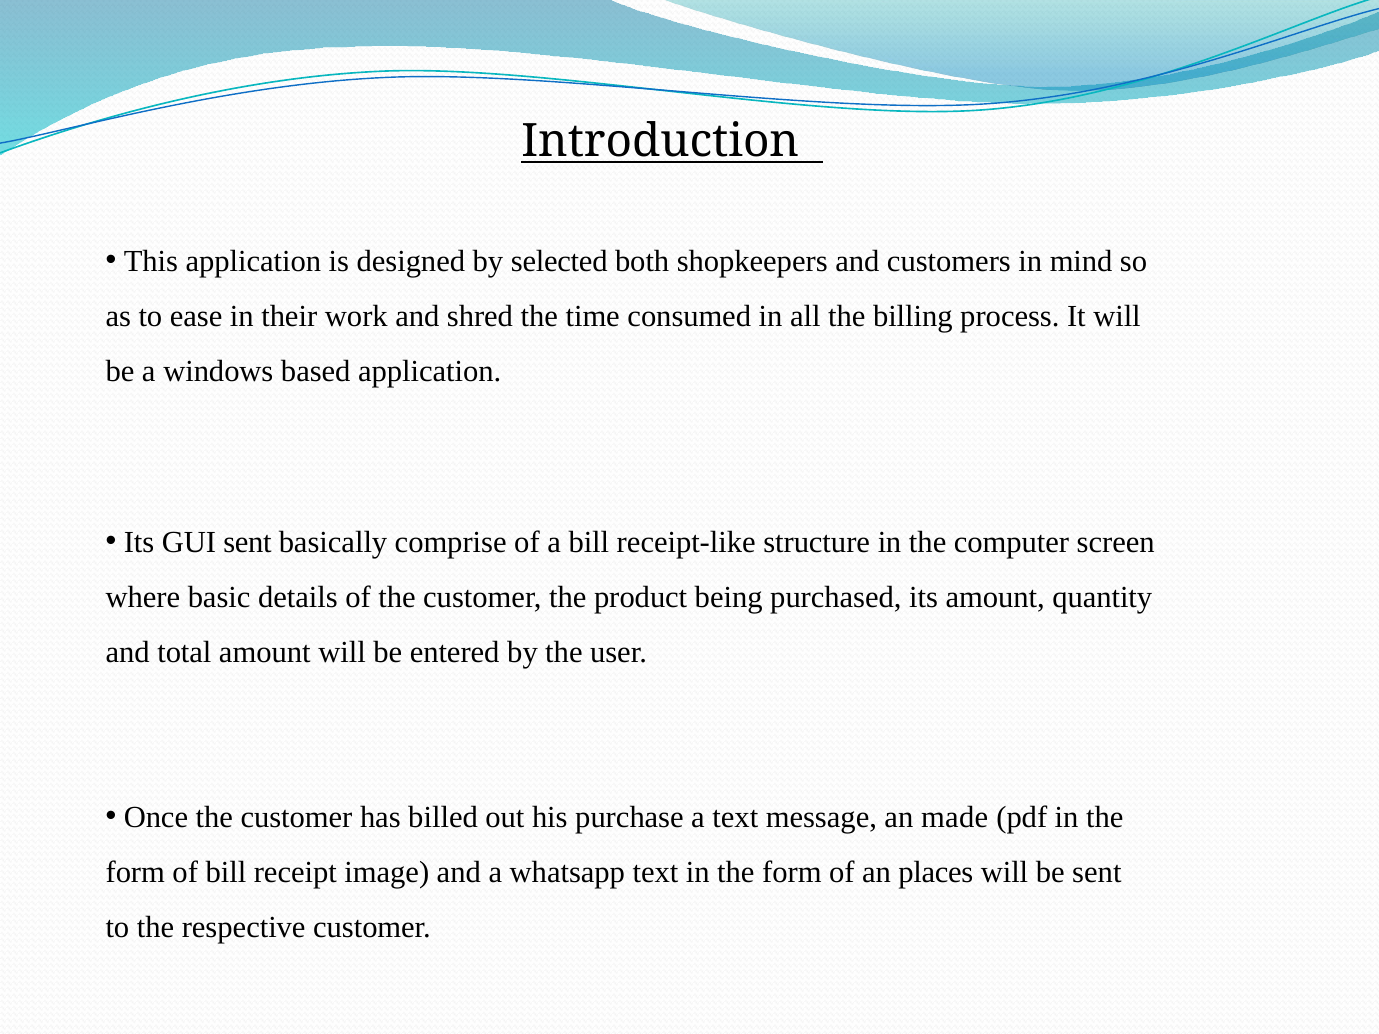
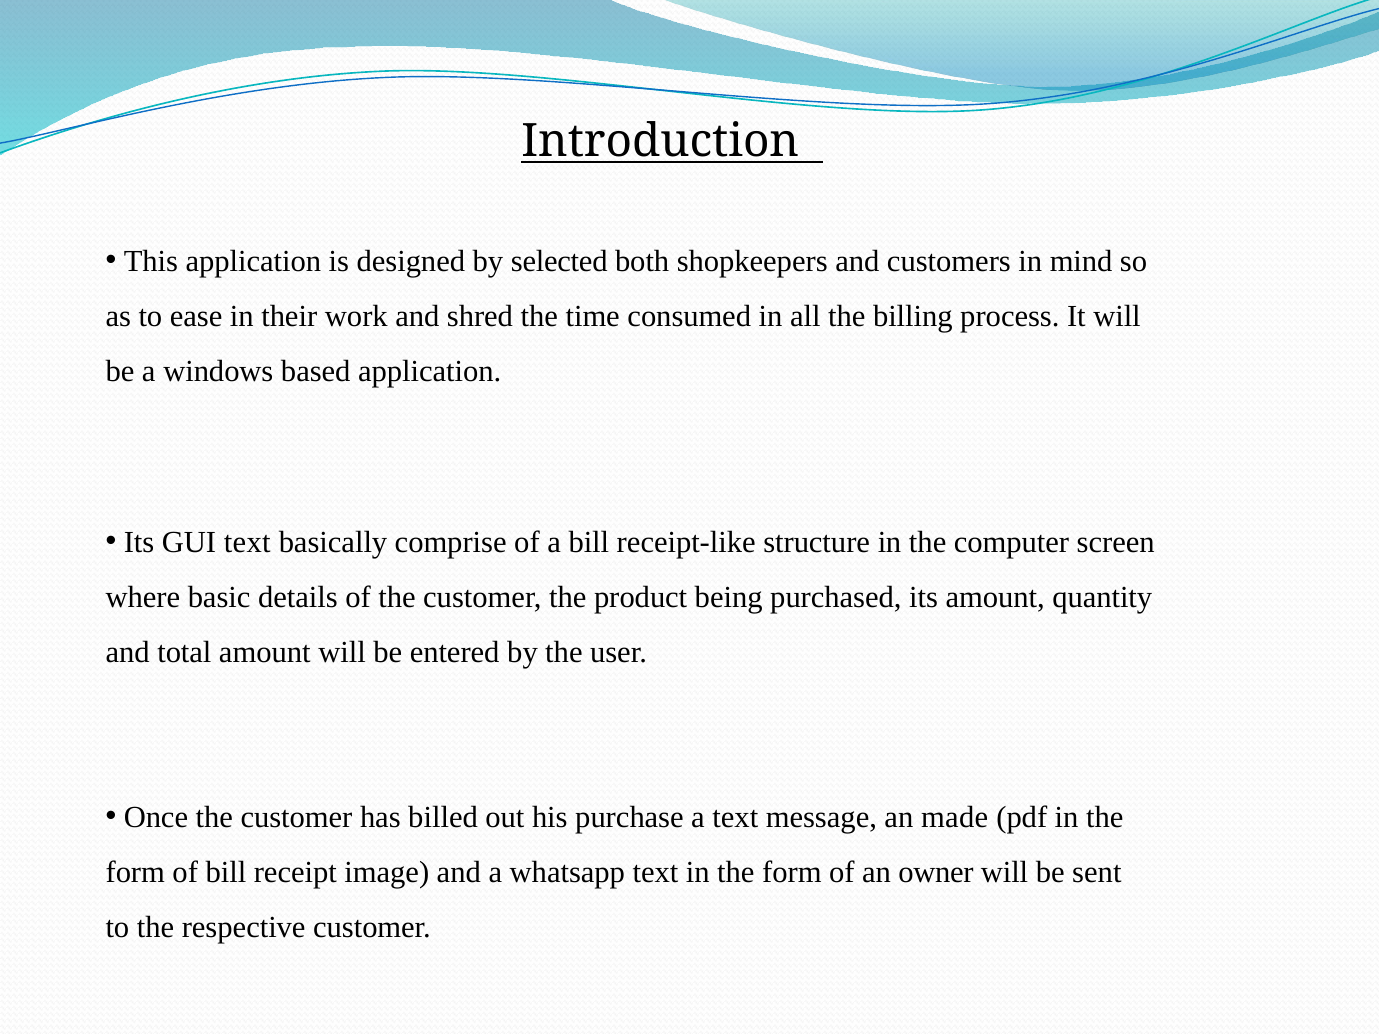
GUI sent: sent -> text
places: places -> owner
